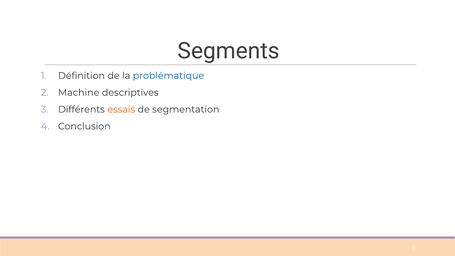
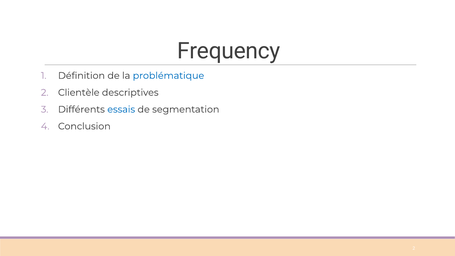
Segments: Segments -> Frequency
Machine: Machine -> Clientèle
essais colour: orange -> blue
